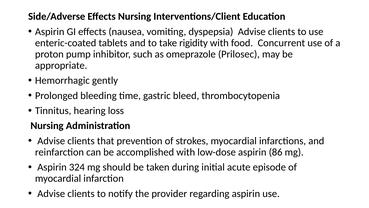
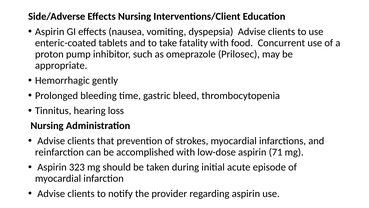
rigidity: rigidity -> fatality
86: 86 -> 71
324: 324 -> 323
